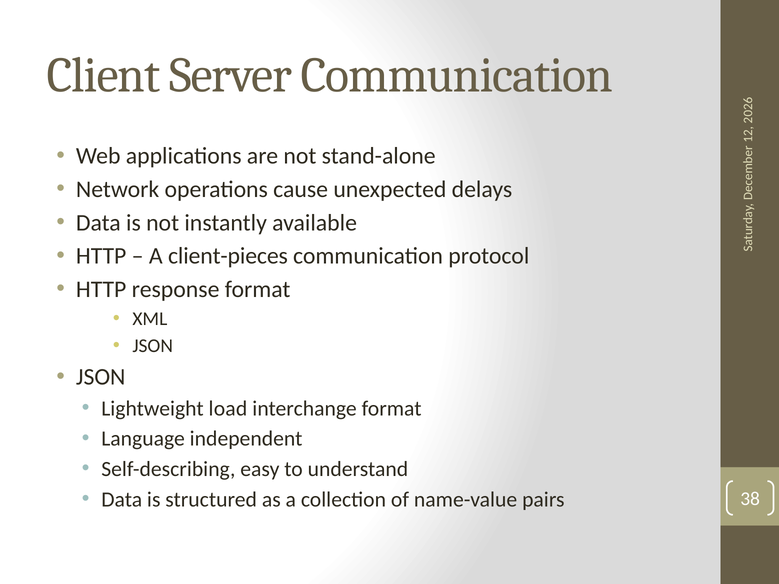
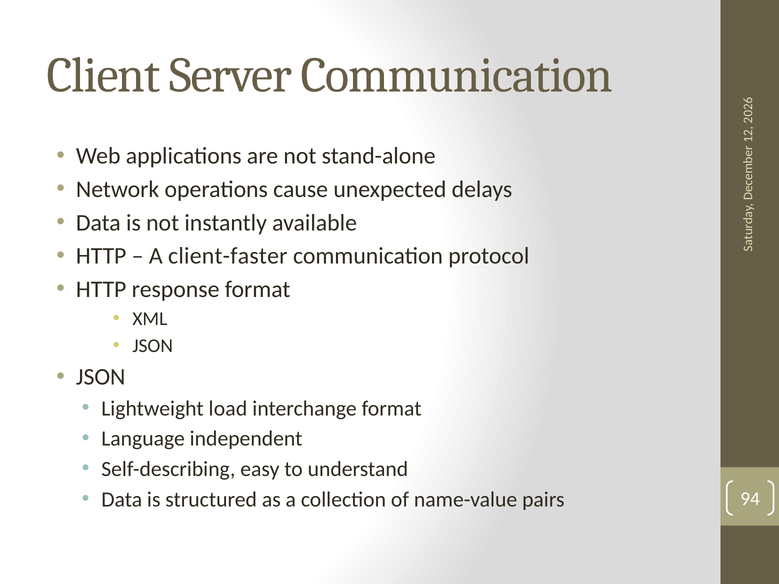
client-pieces: client-pieces -> client-faster
38: 38 -> 94
